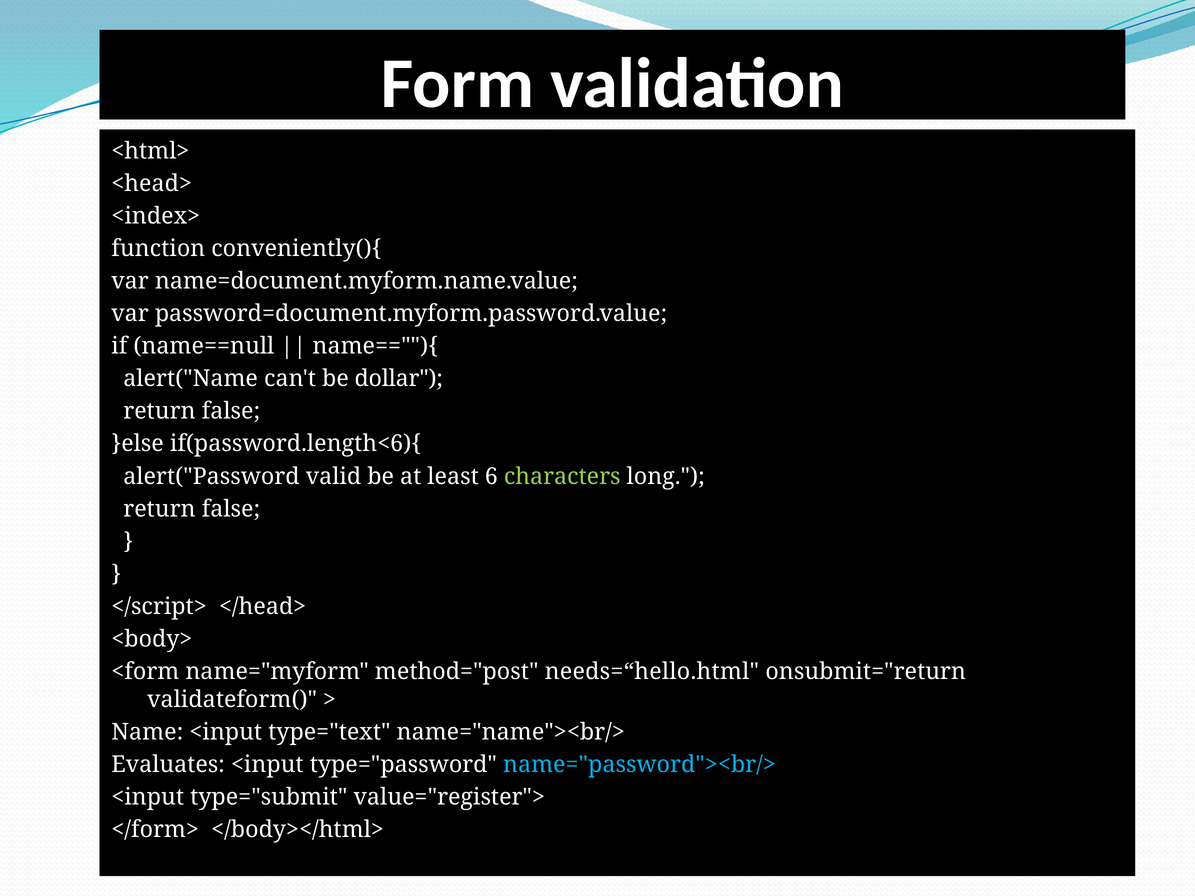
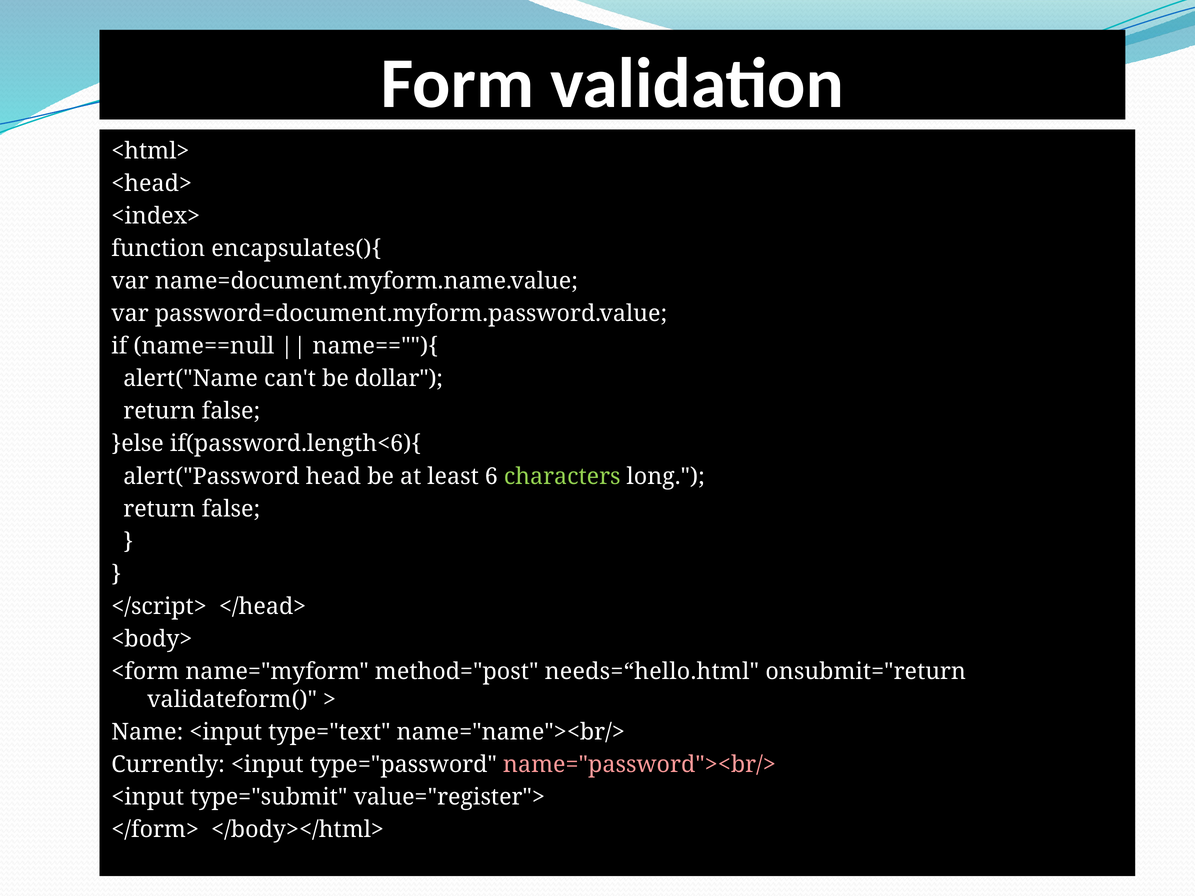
conveniently(){: conveniently(){ -> encapsulates(){
valid: valid -> head
Evaluates: Evaluates -> Currently
name="password"><br/> colour: light blue -> pink
